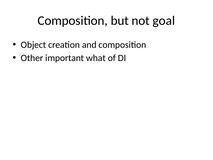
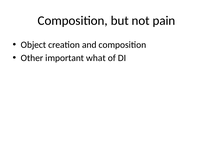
goal: goal -> pain
